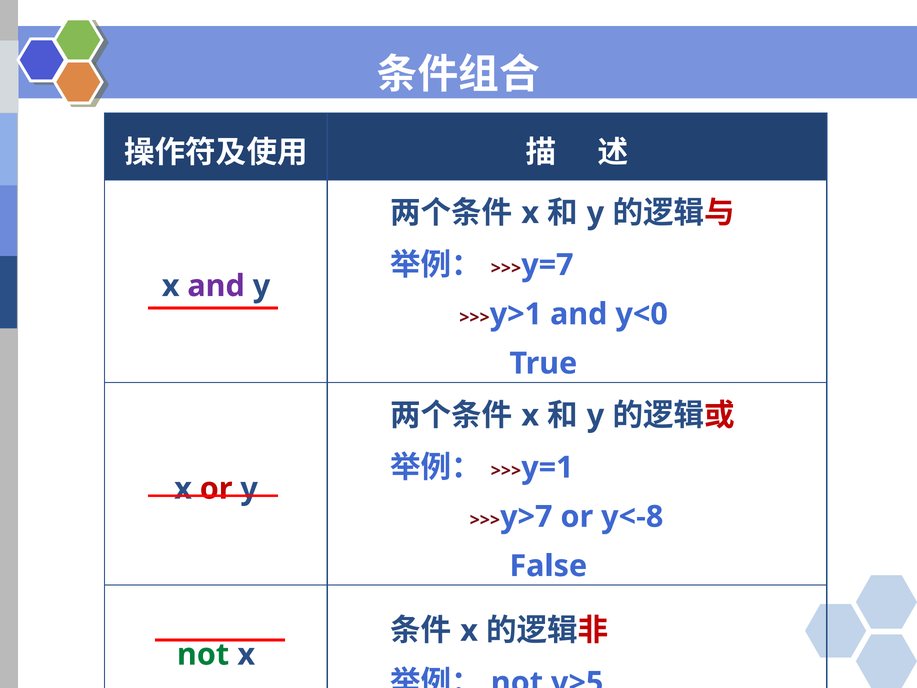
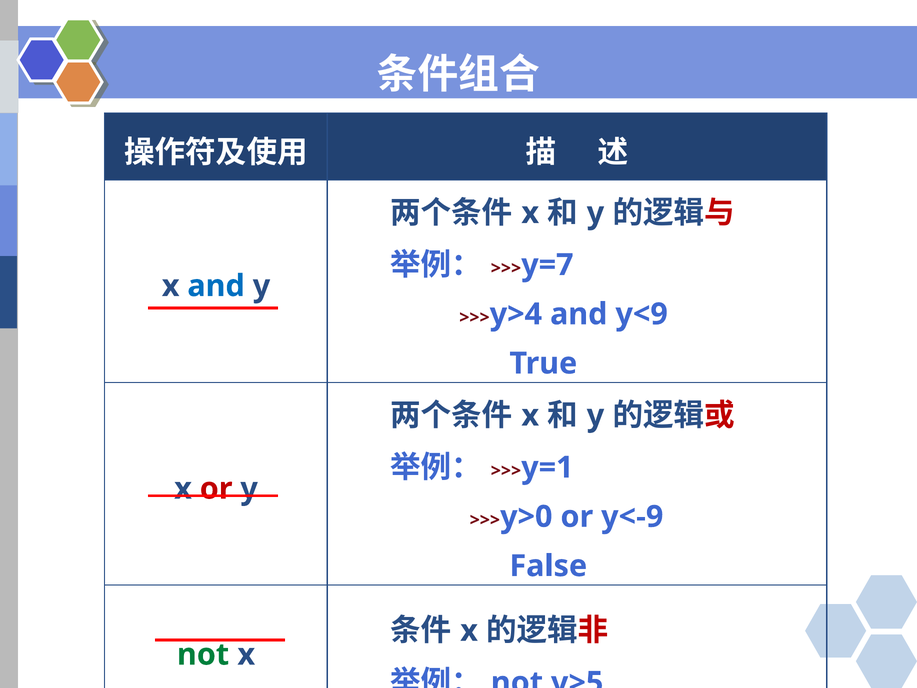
and at (216, 286) colour: purple -> blue
y>1: y>1 -> y>4
y<0: y<0 -> y<9
y>7: y>7 -> y>0
y<-8: y<-8 -> y<-9
